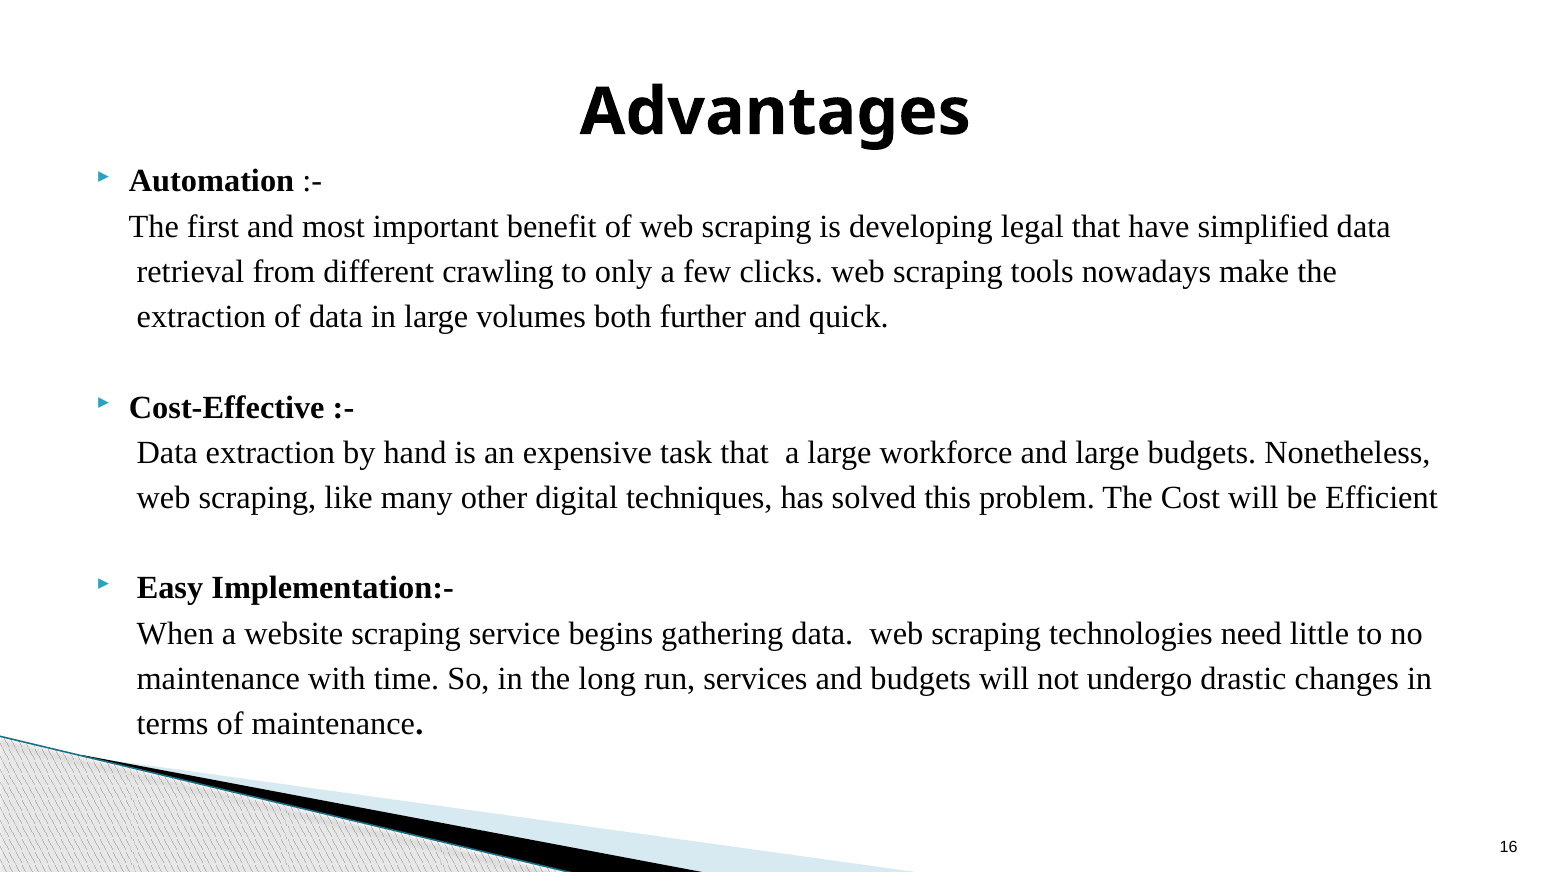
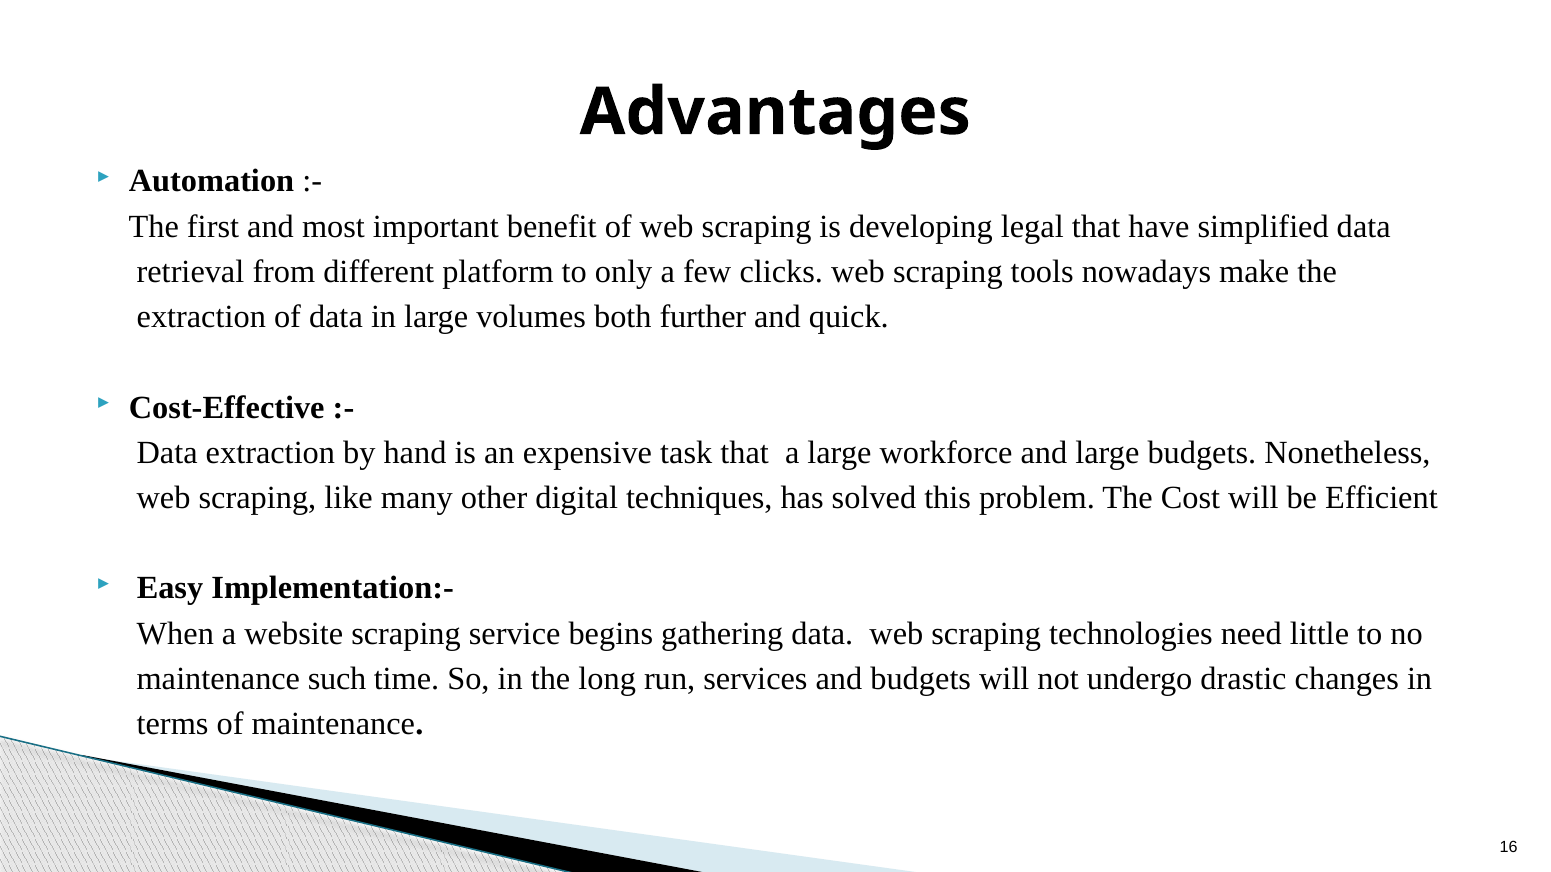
crawling: crawling -> platform
with: with -> such
